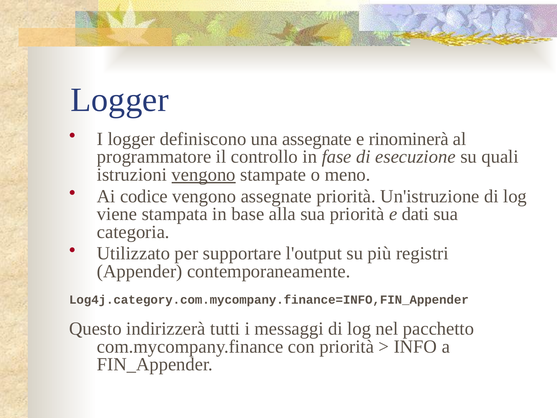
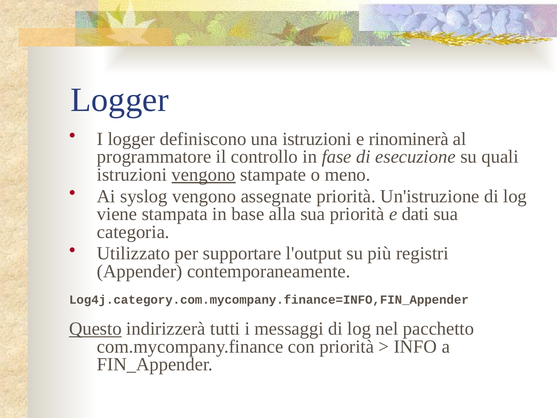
una assegnate: assegnate -> istruzioni
codice: codice -> syslog
Questo underline: none -> present
